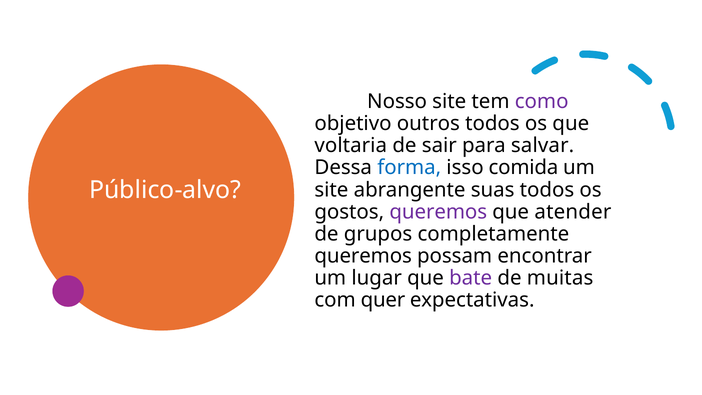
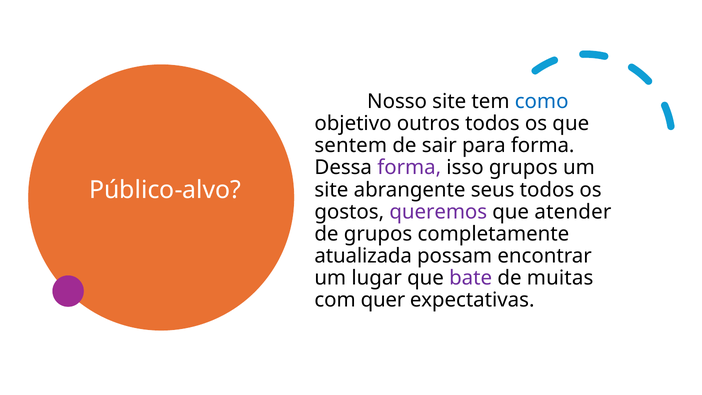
como colour: purple -> blue
voltaria: voltaria -> sentem
para salvar: salvar -> forma
forma at (409, 168) colour: blue -> purple
isso comida: comida -> grupos
suas: suas -> seus
queremos at (363, 256): queremos -> atualizada
